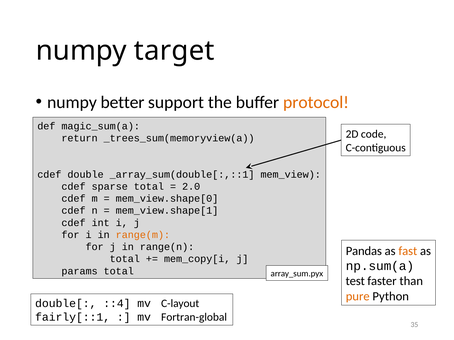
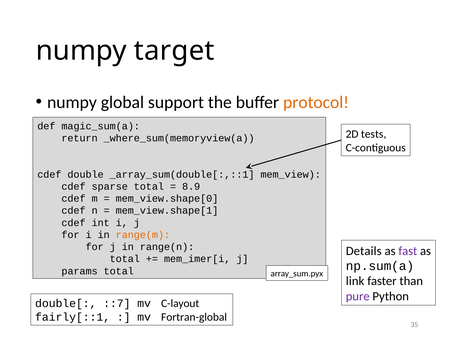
better: better -> global
code: code -> tests
_trees_sum(memoryview(a: _trees_sum(memoryview(a -> _where_sum(memoryview(a
2.0: 2.0 -> 8.9
Pandas: Pandas -> Details
fast colour: orange -> purple
mem_copy[i: mem_copy[i -> mem_imer[i
test: test -> link
pure colour: orange -> purple
::4: ::4 -> ::7
